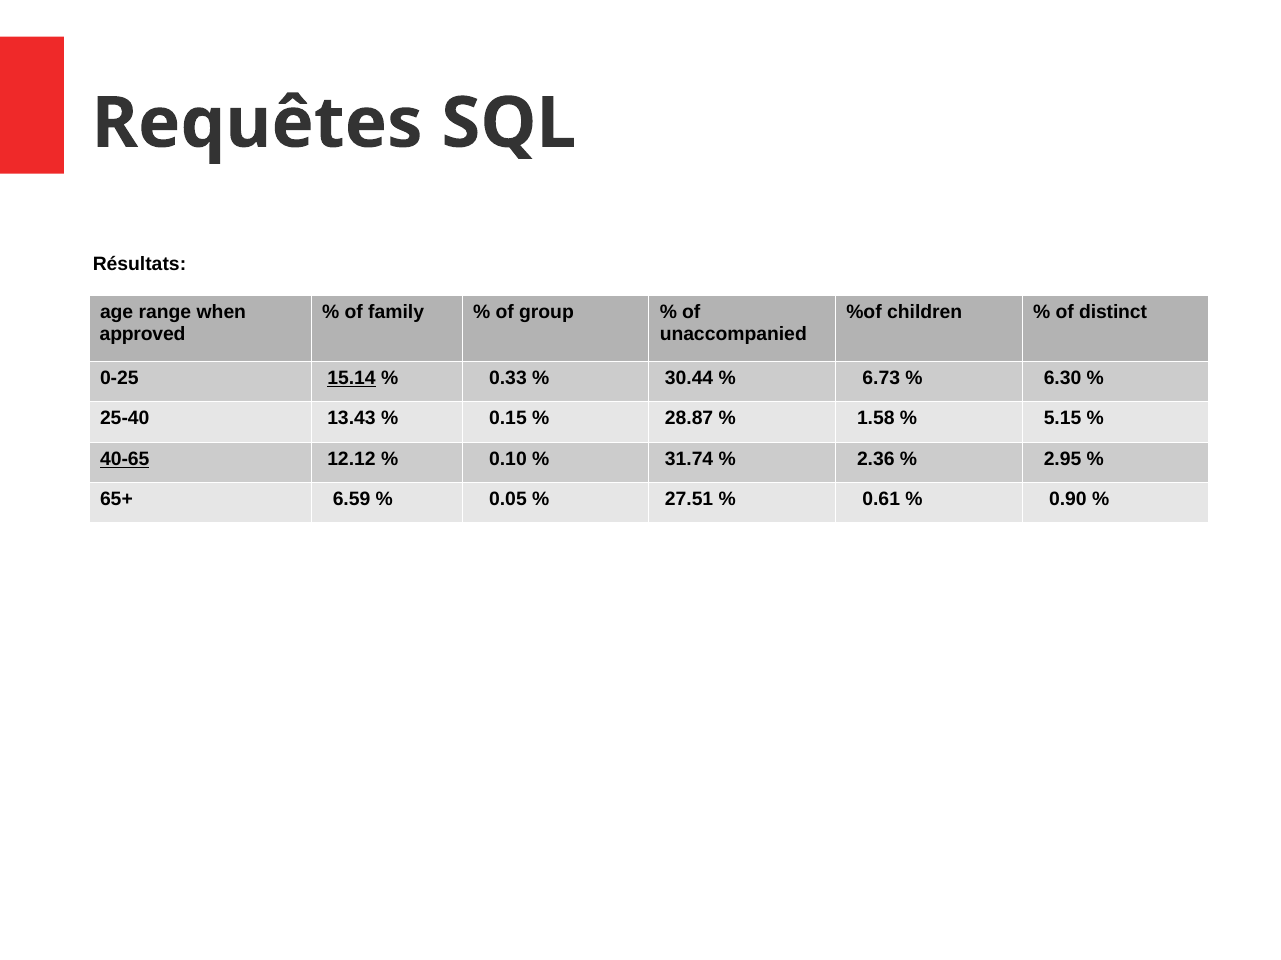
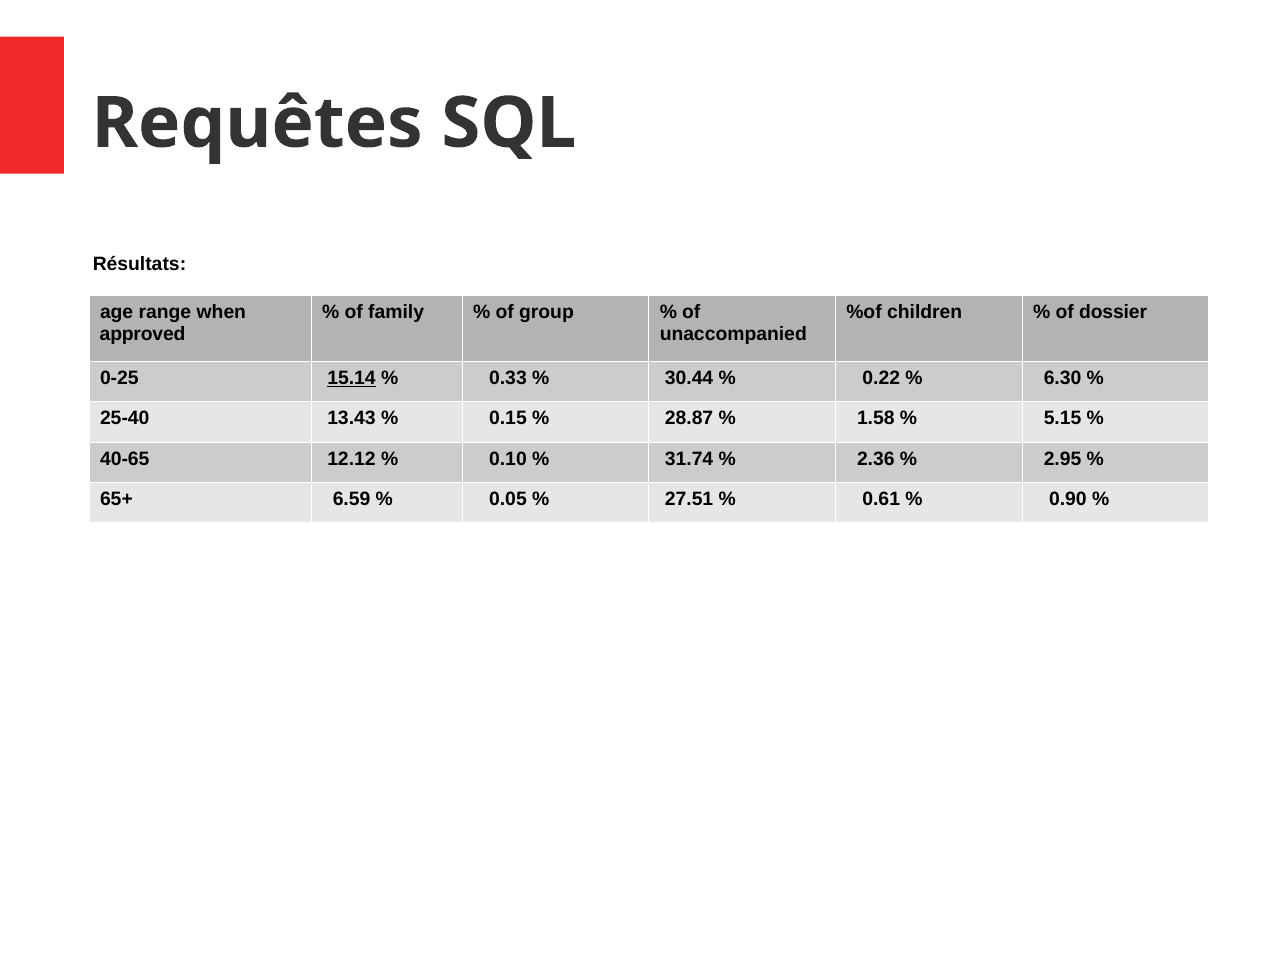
distinct: distinct -> dossier
6.73: 6.73 -> 0.22
40-65 underline: present -> none
